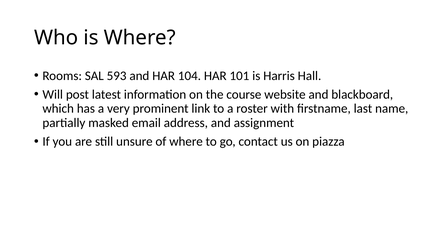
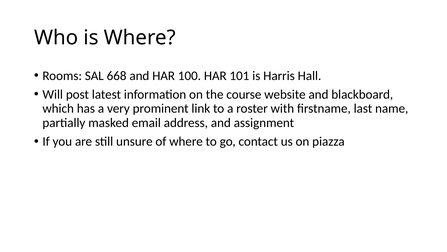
593: 593 -> 668
104: 104 -> 100
